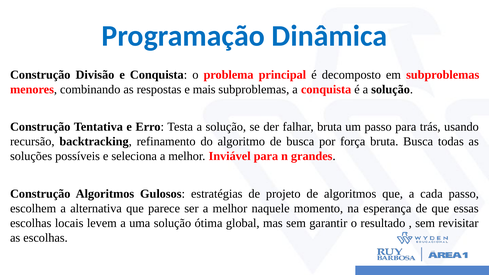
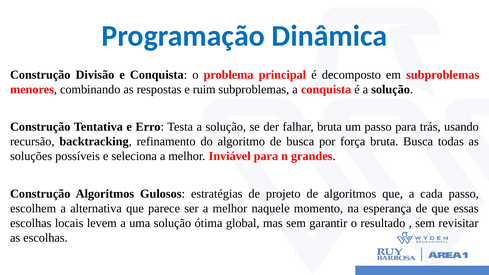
mais: mais -> ruim
